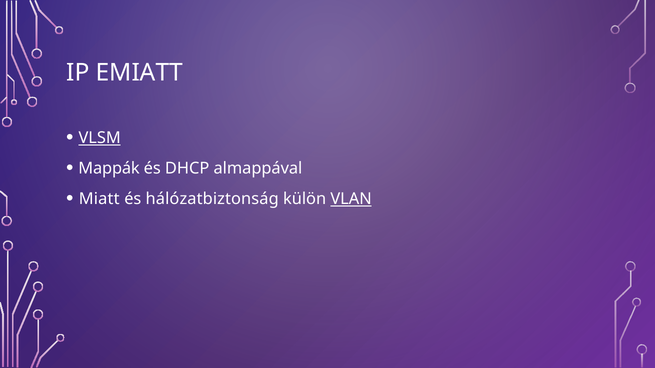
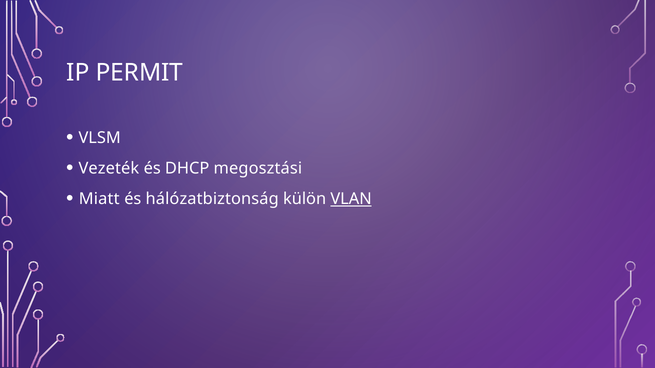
EMIATT: EMIATT -> PERMIT
VLSM underline: present -> none
Mappák: Mappák -> Vezeték
almappával: almappával -> megosztási
